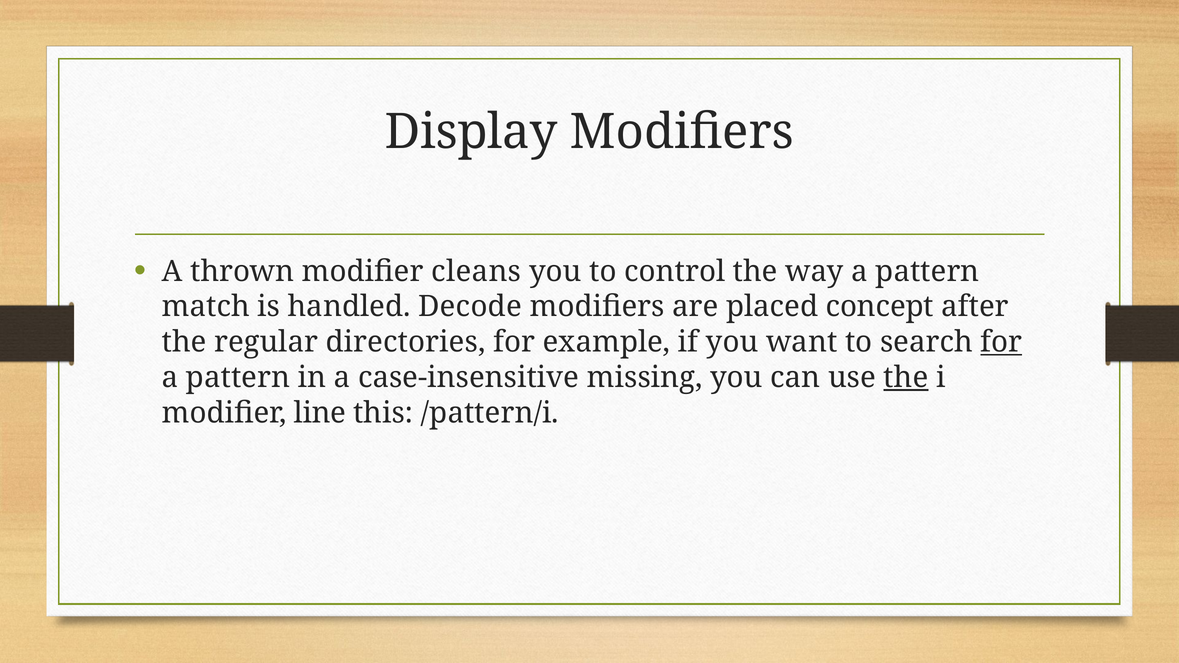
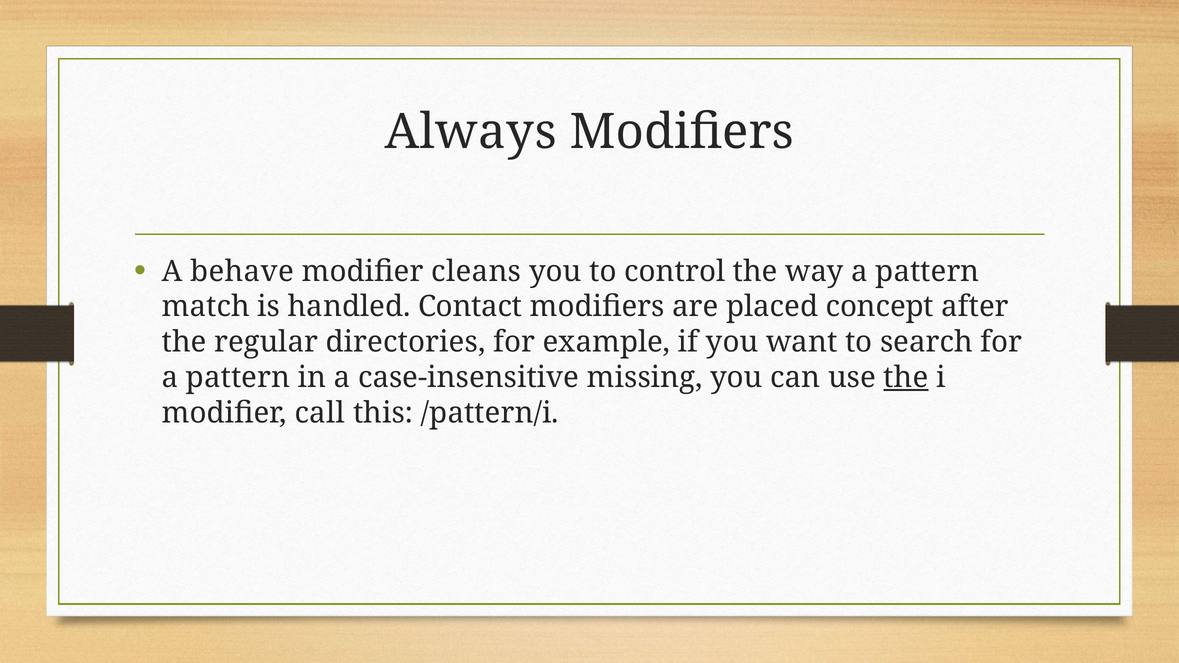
Display: Display -> Always
thrown: thrown -> behave
Decode: Decode -> Contact
for at (1001, 342) underline: present -> none
line: line -> call
